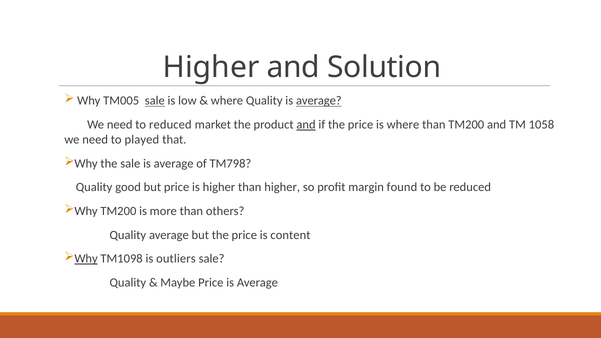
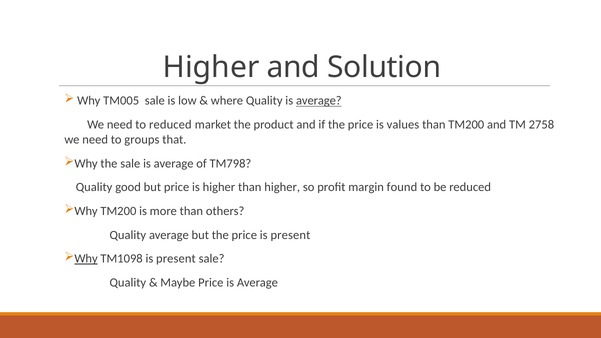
sale at (155, 101) underline: present -> none
and at (306, 125) underline: present -> none
is where: where -> values
1058: 1058 -> 2758
played: played -> groups
price is content: content -> present
TM1098 is outliers: outliers -> present
